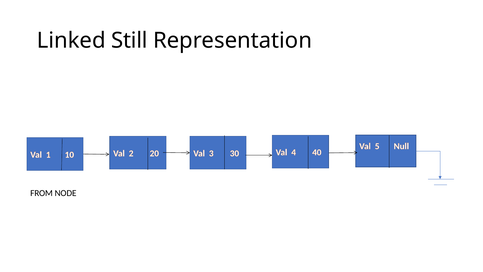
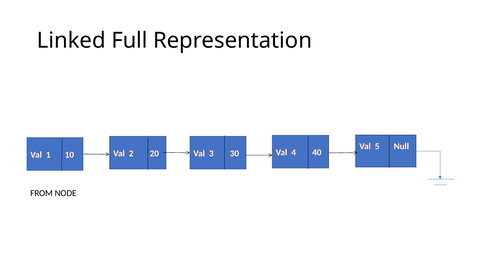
Still: Still -> Full
